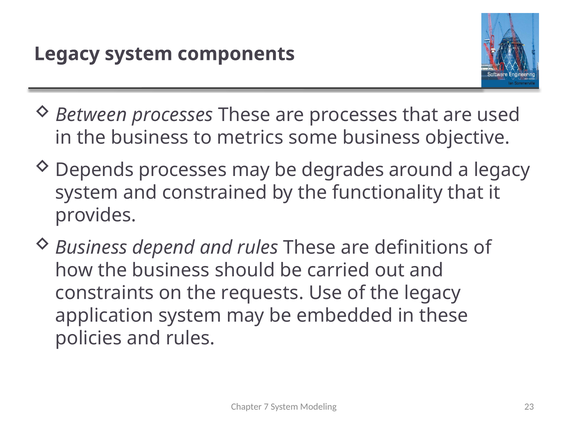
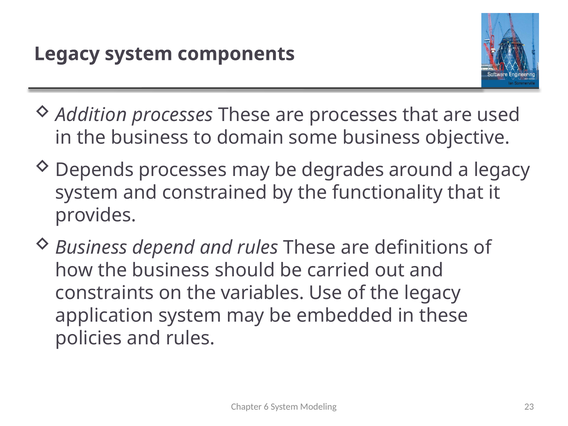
Between: Between -> Addition
metrics: metrics -> domain
requests: requests -> variables
7: 7 -> 6
